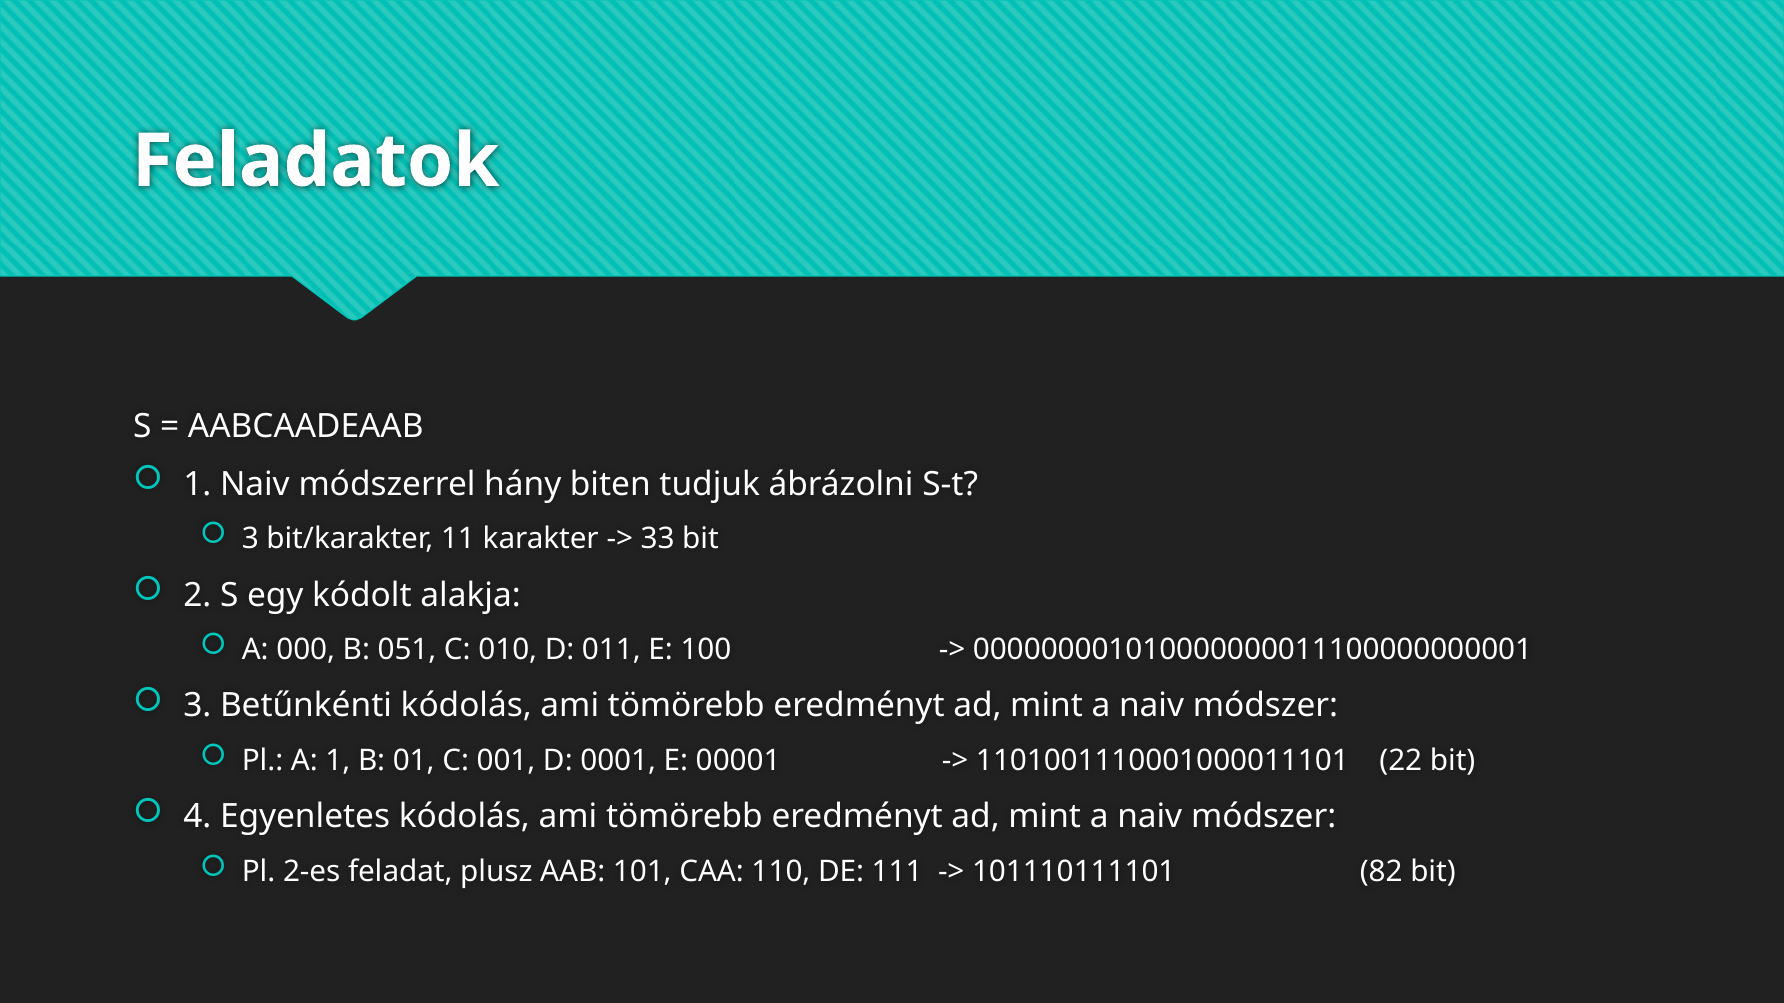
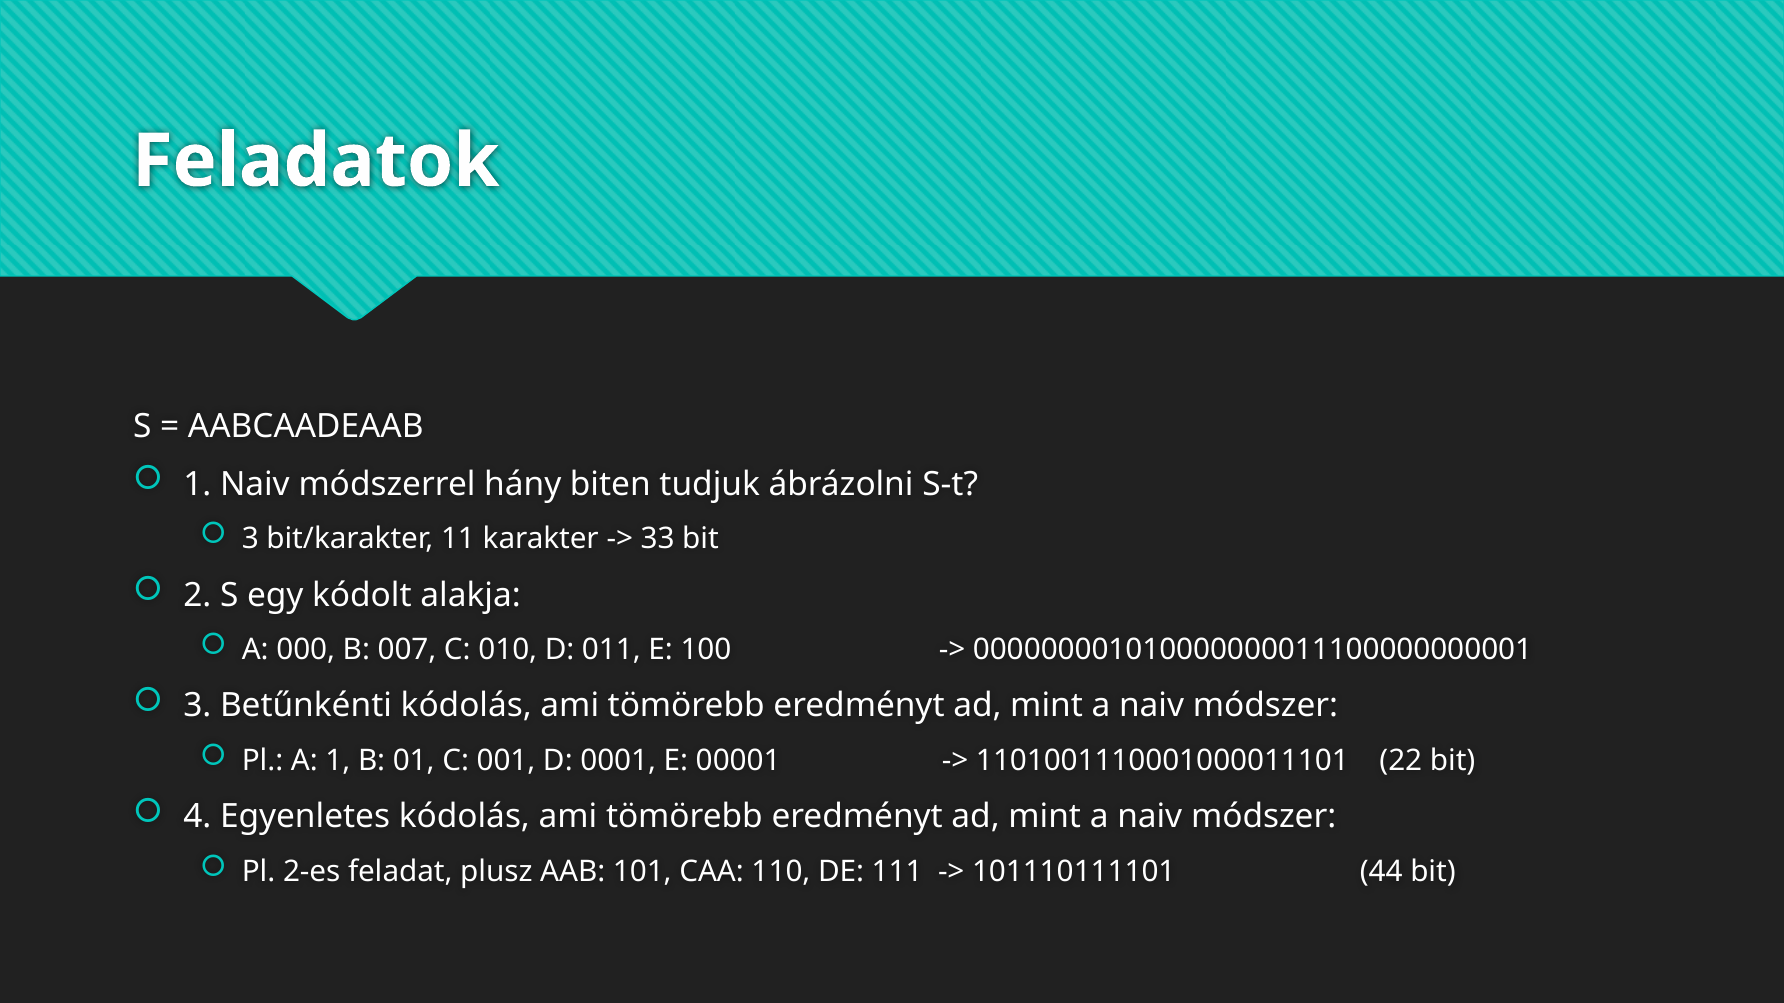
051: 051 -> 007
82: 82 -> 44
